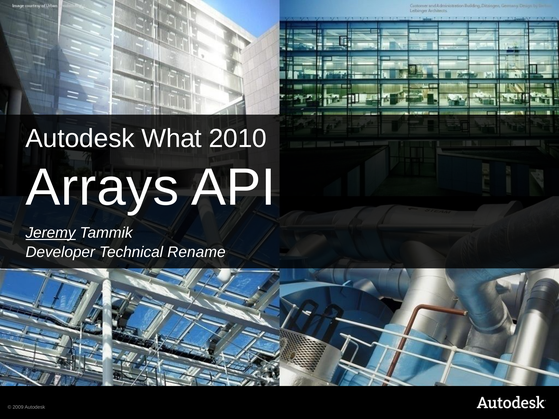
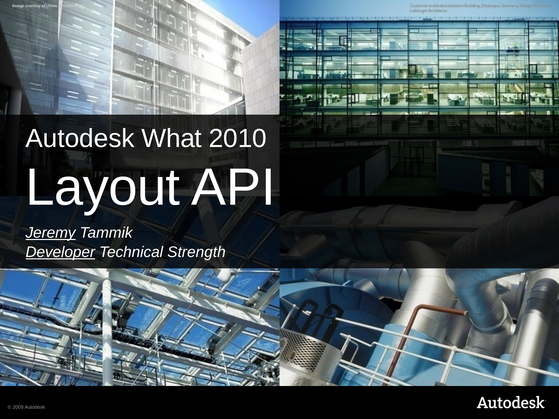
Arrays: Arrays -> Layout
Developer underline: none -> present
Rename: Rename -> Strength
